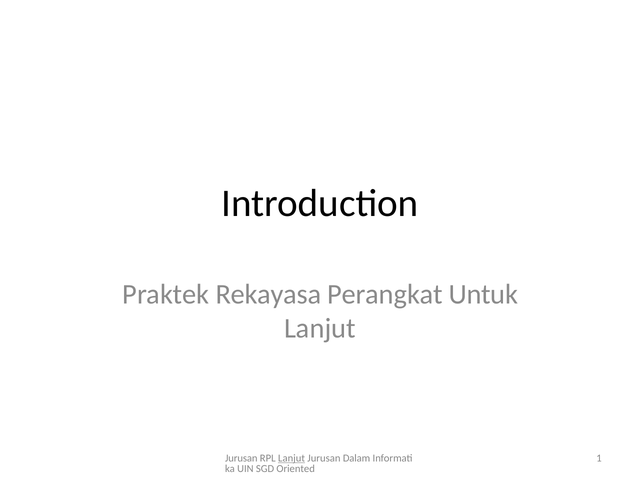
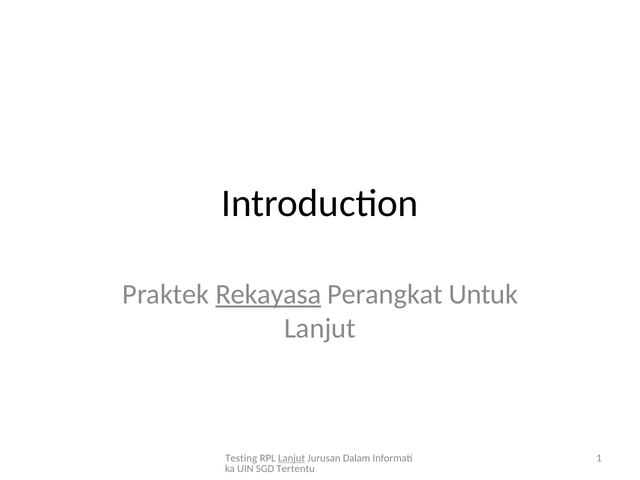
Rekayasa underline: none -> present
Jurusan at (241, 458): Jurusan -> Testing
Oriented: Oriented -> Tertentu
